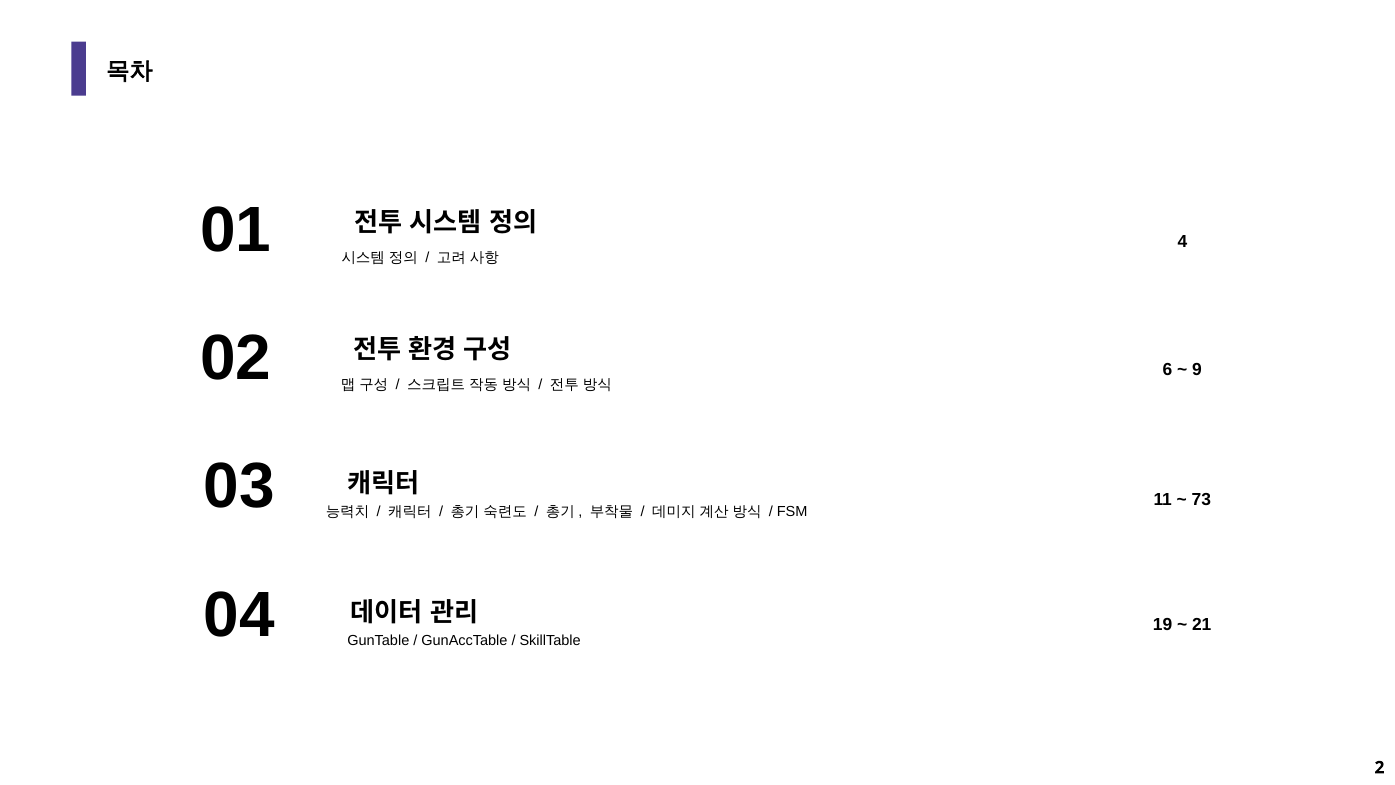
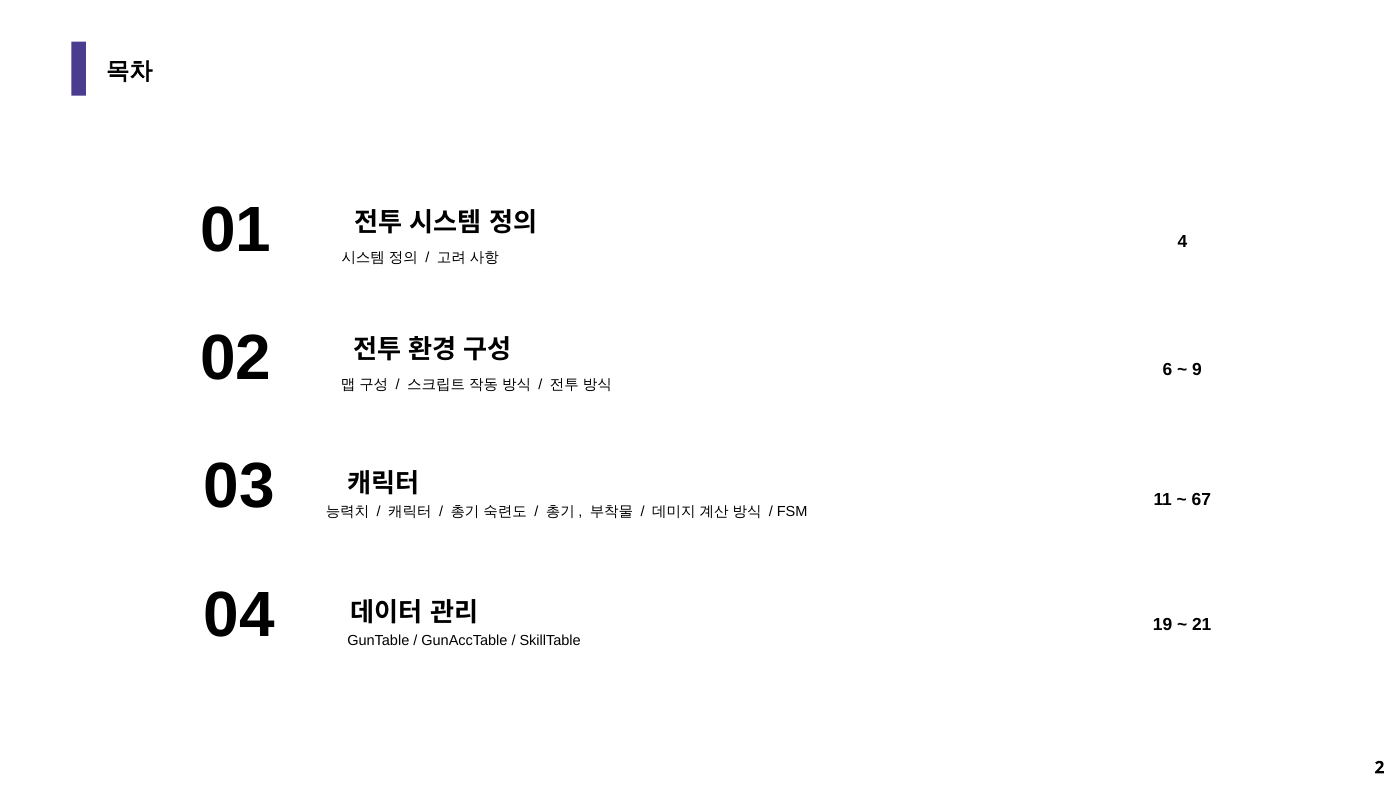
73: 73 -> 67
